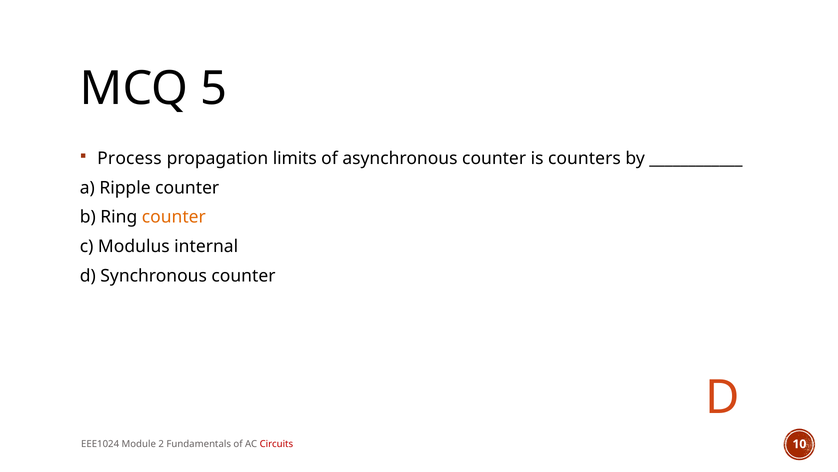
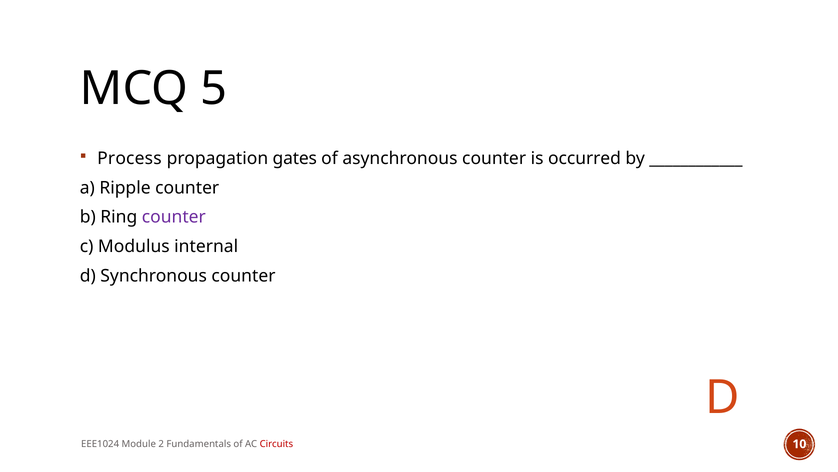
limits: limits -> gates
counters: counters -> occurred
counter at (174, 217) colour: orange -> purple
